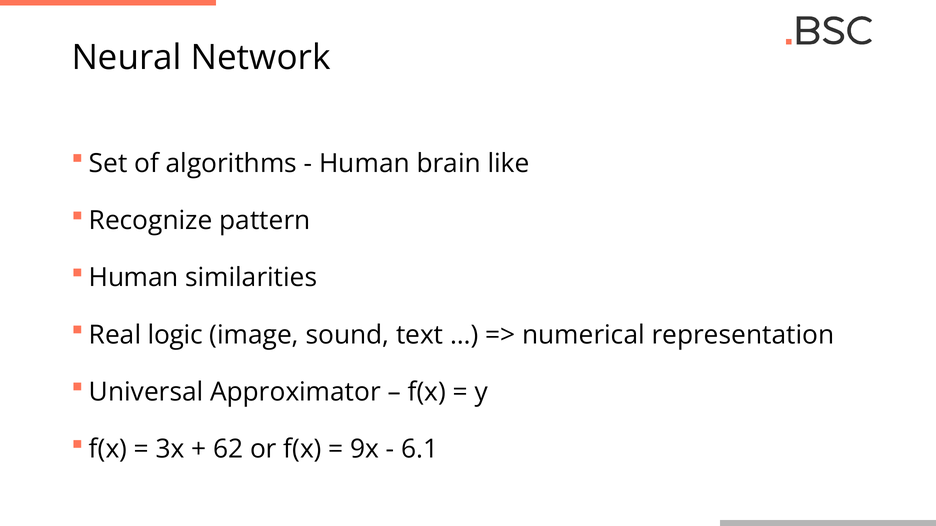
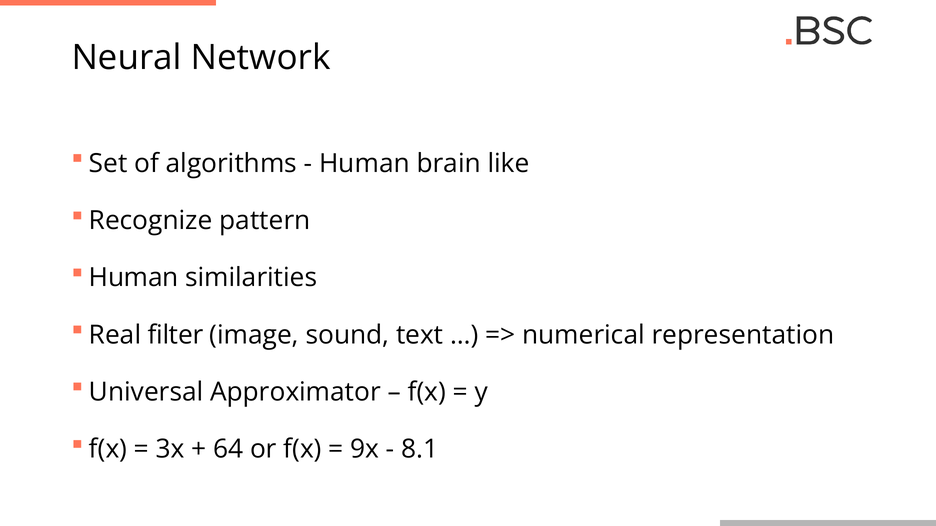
logic: logic -> filter
62: 62 -> 64
6.1: 6.1 -> 8.1
